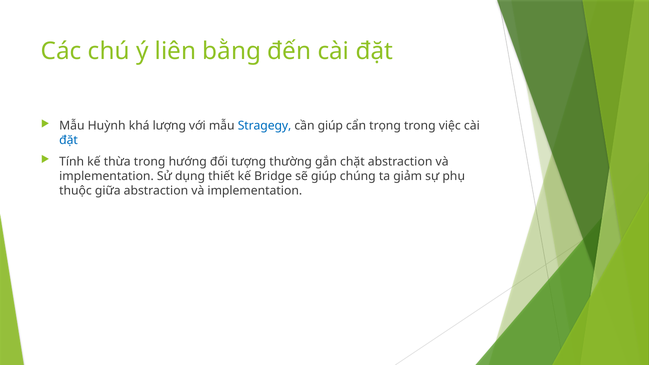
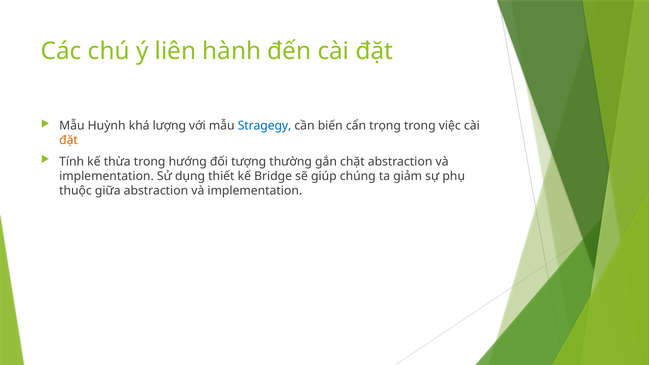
bằng: bằng -> hành
cần giúp: giúp -> biến
đặt at (69, 140) colour: blue -> orange
